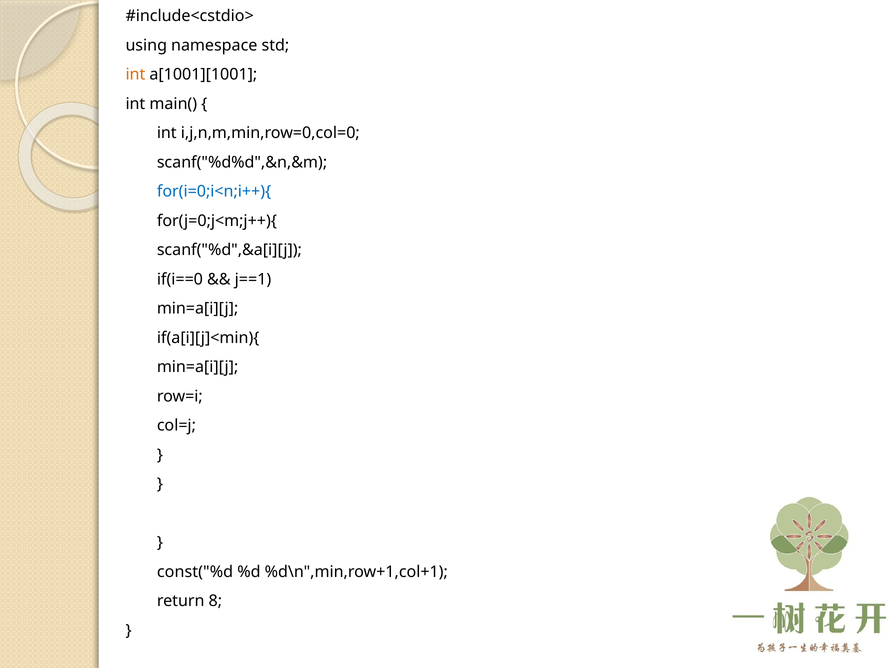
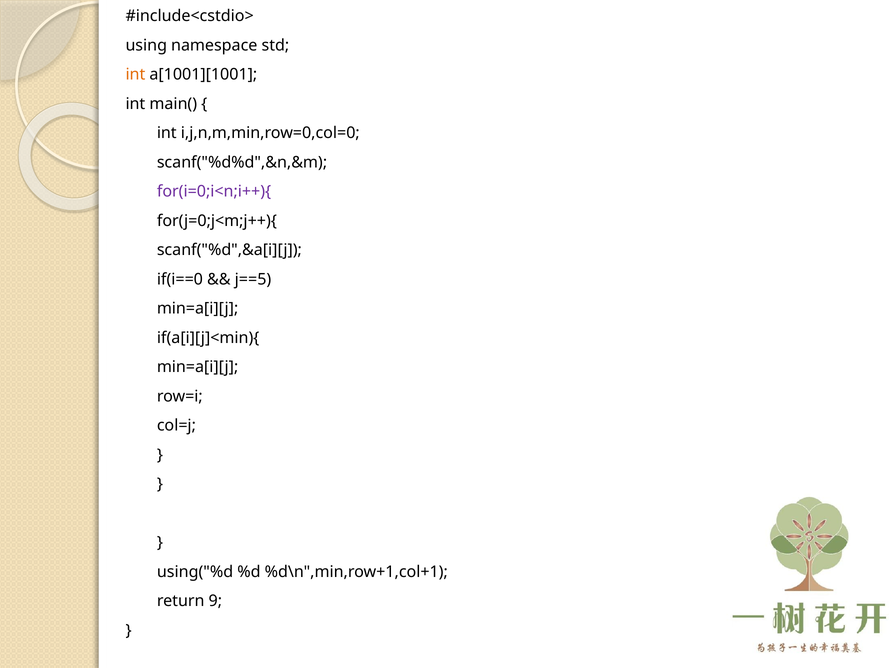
for(i=0;i<n;i++){ colour: blue -> purple
j==1: j==1 -> j==5
const("%d: const("%d -> using("%d
8: 8 -> 9
